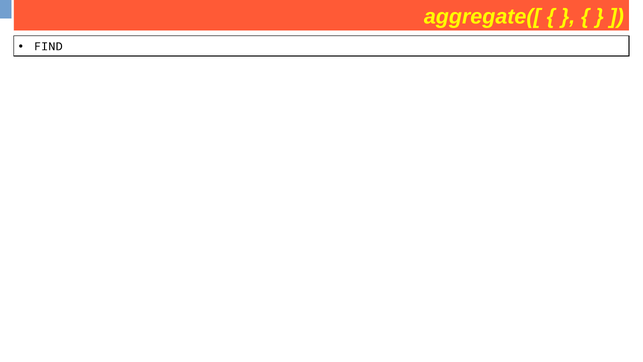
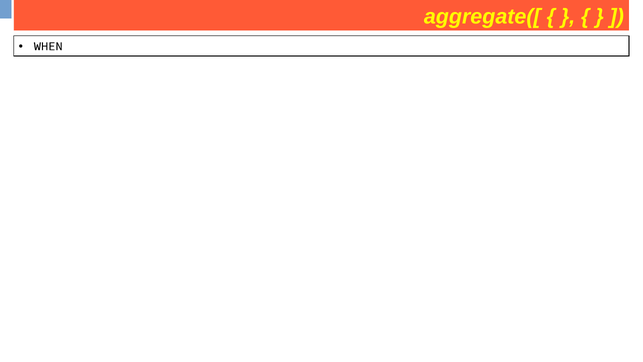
FIND: FIND -> WHEN
